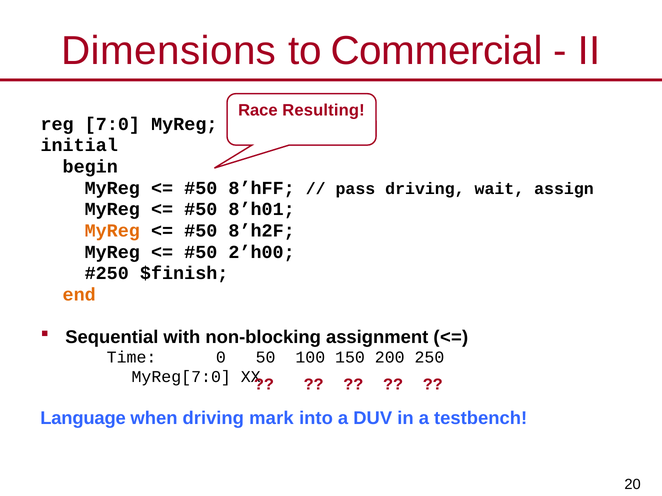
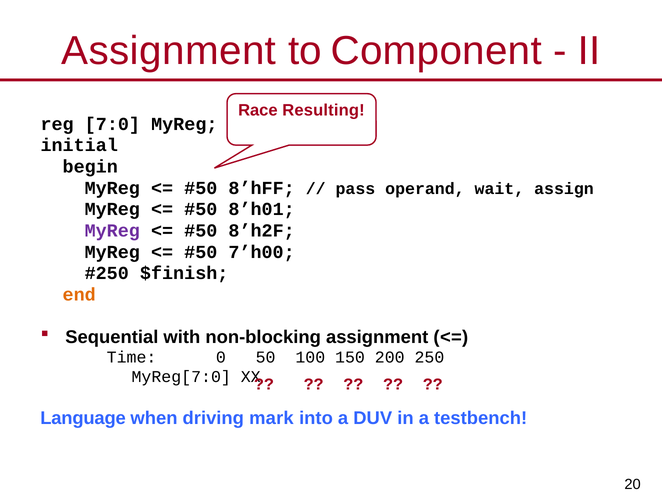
Dimensions at (169, 51): Dimensions -> Assignment
Commercial: Commercial -> Component
pass driving: driving -> operand
MyReg at (112, 231) colour: orange -> purple
2’h00: 2’h00 -> 7’h00
